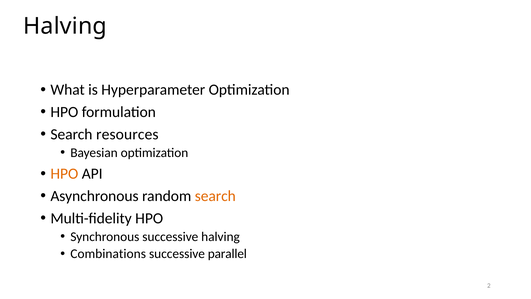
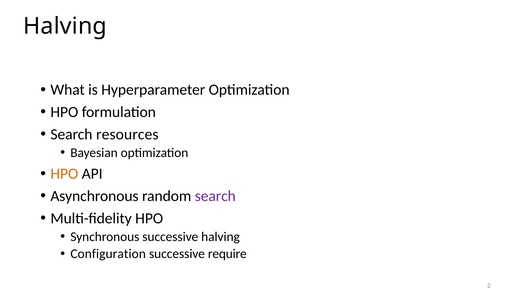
search at (215, 196) colour: orange -> purple
Combinations: Combinations -> Configuration
parallel: parallel -> require
